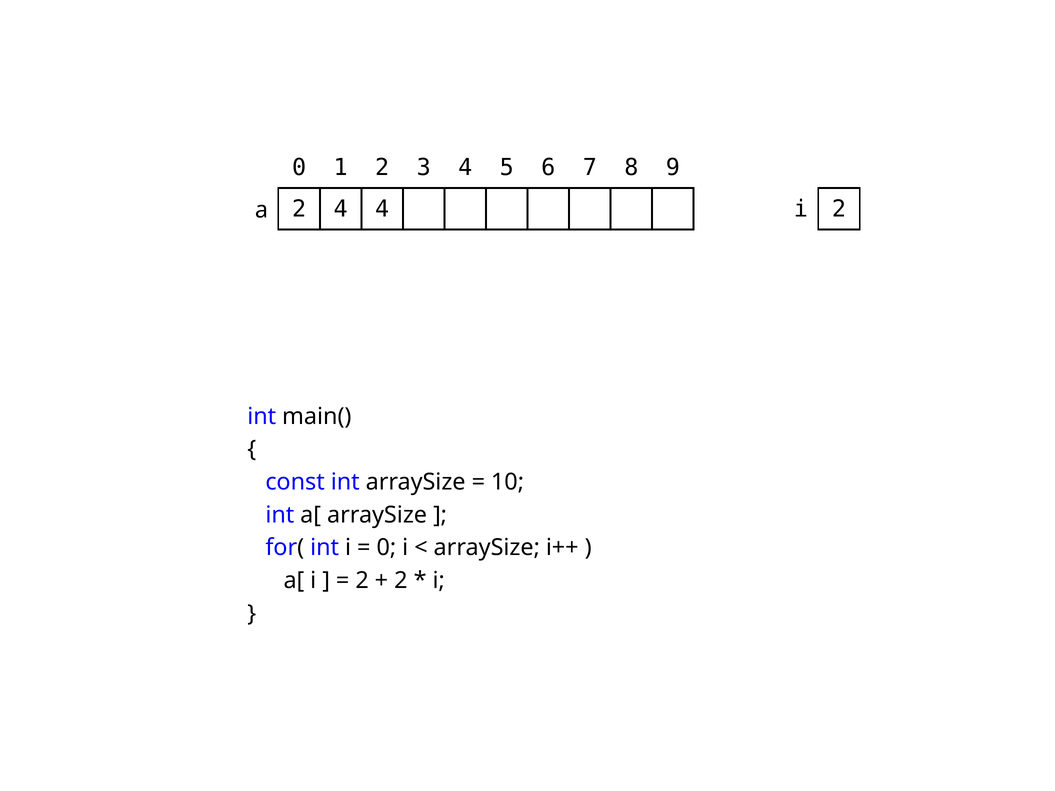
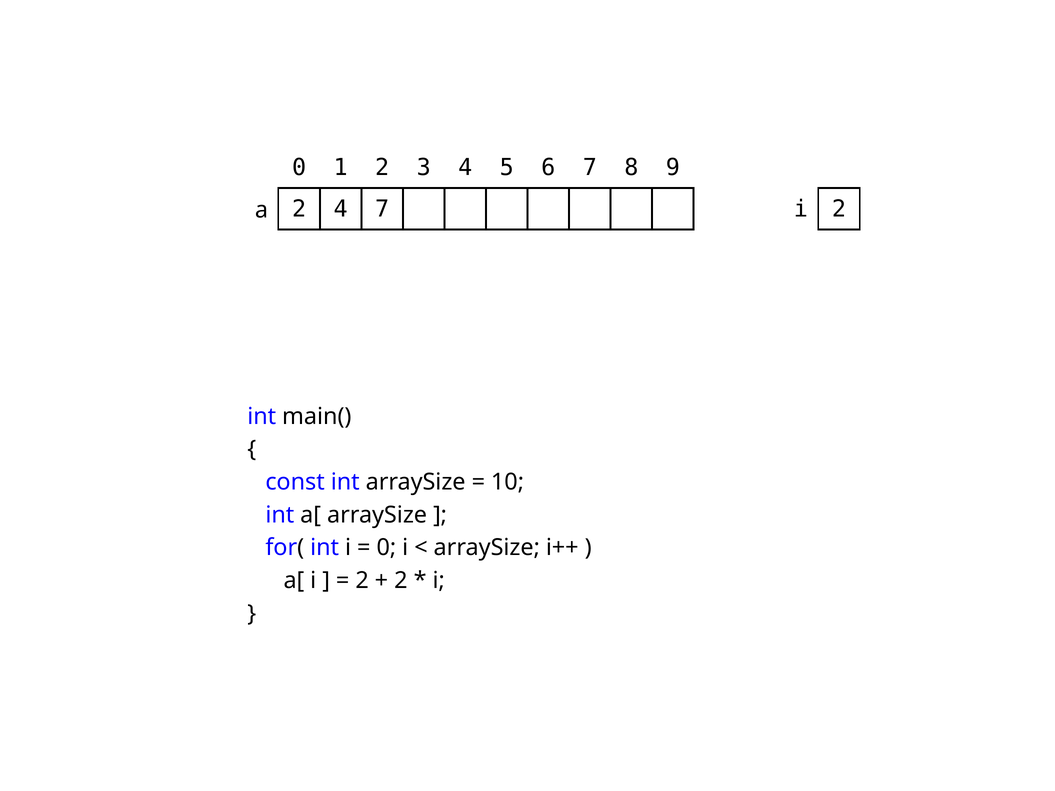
4 4: 4 -> 7
